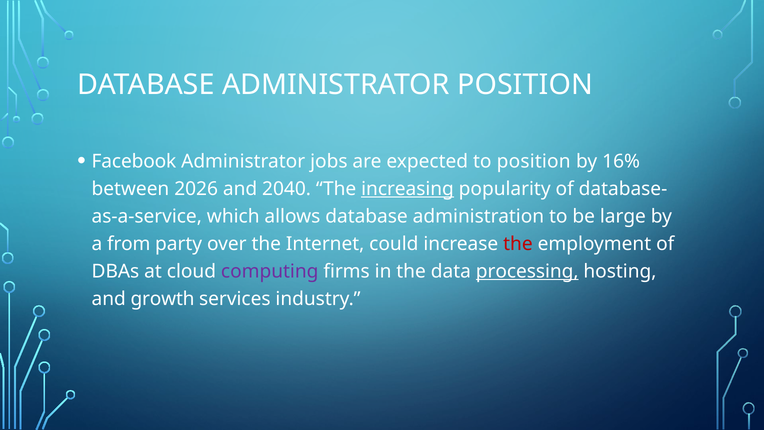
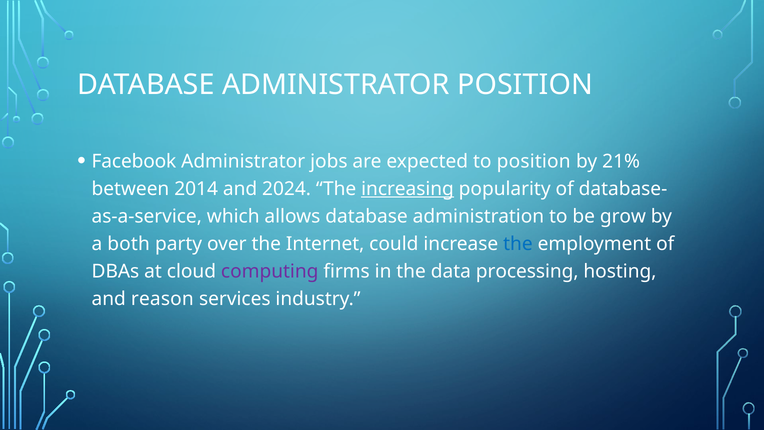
16%: 16% -> 21%
2026: 2026 -> 2014
2040: 2040 -> 2024
large: large -> grow
from: from -> both
the at (518, 244) colour: red -> blue
processing underline: present -> none
growth: growth -> reason
